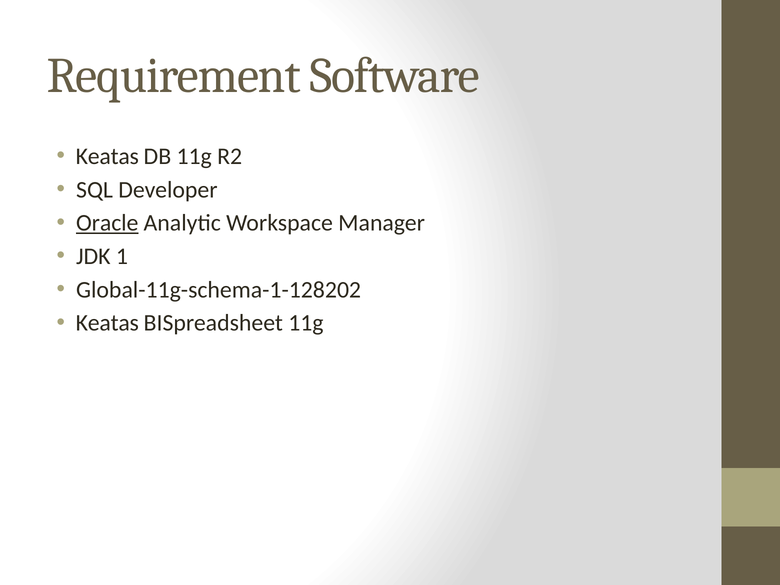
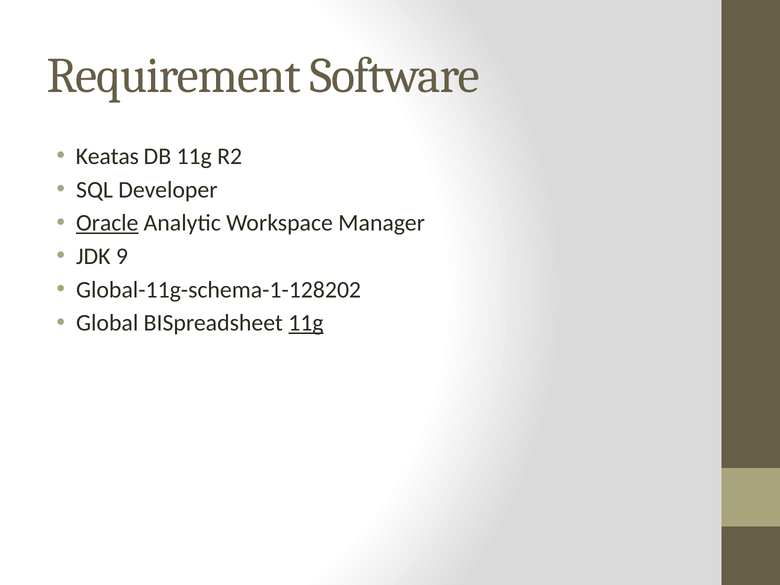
1: 1 -> 9
Keatas at (107, 323): Keatas -> Global
11g at (306, 323) underline: none -> present
